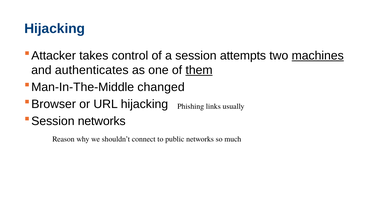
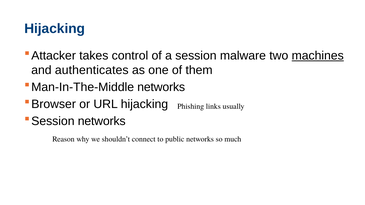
attempts: attempts -> malware
them underline: present -> none
changed at (161, 87): changed -> networks
